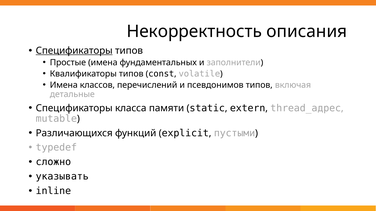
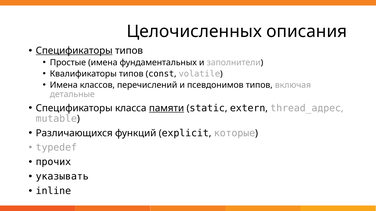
Некорректность: Некорректность -> Целочисленных
памяти underline: none -> present
пустыми: пустыми -> которые
сложно: сложно -> прочих
